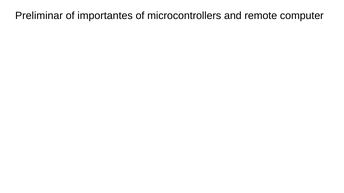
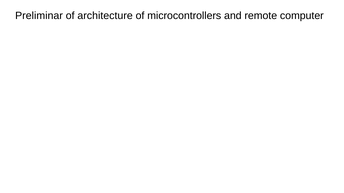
importantes: importantes -> architecture
